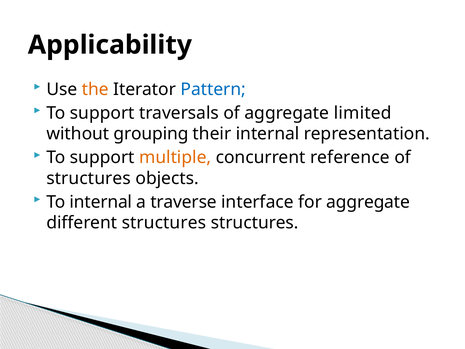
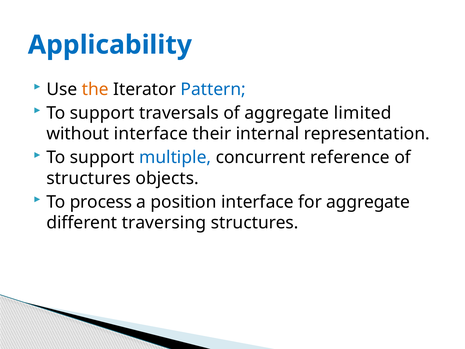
Applicability colour: black -> blue
without grouping: grouping -> interface
multiple colour: orange -> blue
To internal: internal -> process
traverse: traverse -> position
different structures: structures -> traversing
